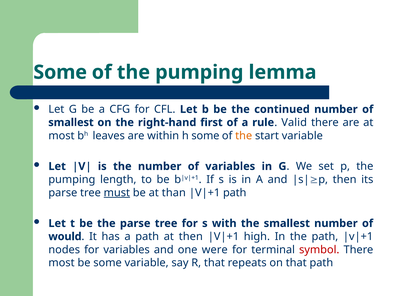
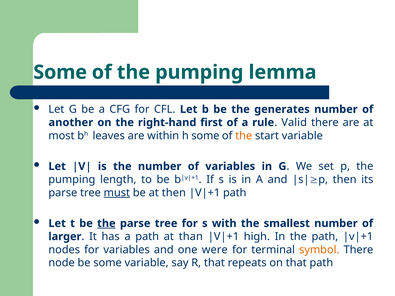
continued: continued -> generates
smallest at (71, 123): smallest -> another
at than: than -> then
the at (106, 224) underline: none -> present
would: would -> larger
at then: then -> than
symbol colour: red -> orange
most at (62, 263): most -> node
